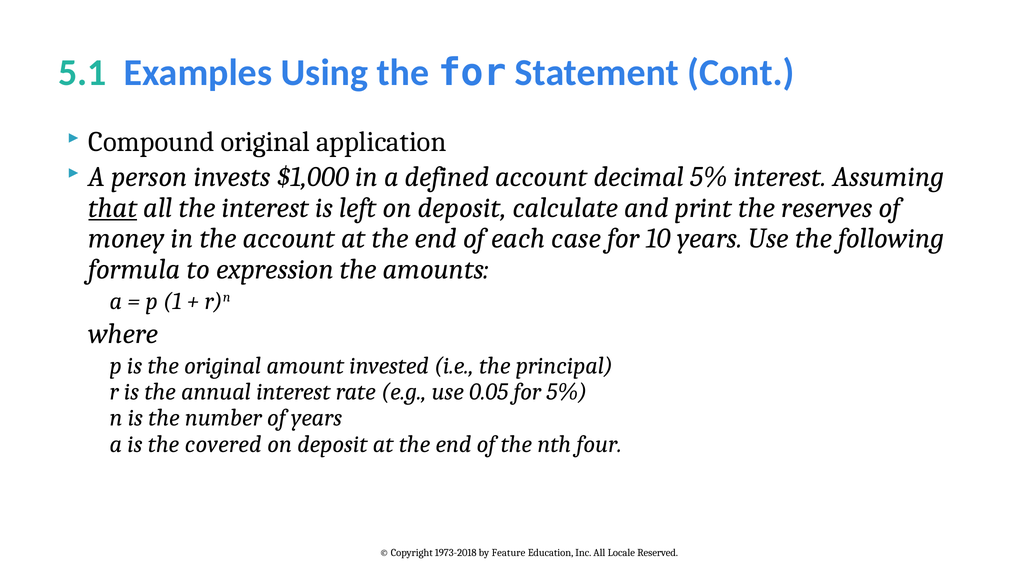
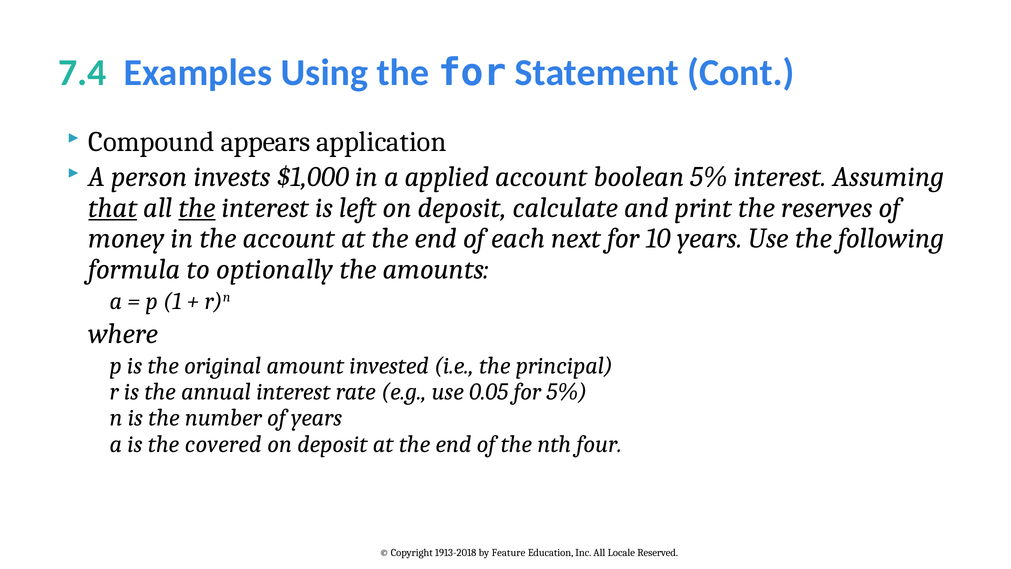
5.1: 5.1 -> 7.4
Compound original: original -> appears
defined: defined -> applied
decimal: decimal -> boolean
the at (197, 208) underline: none -> present
case: case -> next
expression: expression -> optionally
1973-2018: 1973-2018 -> 1913-2018
